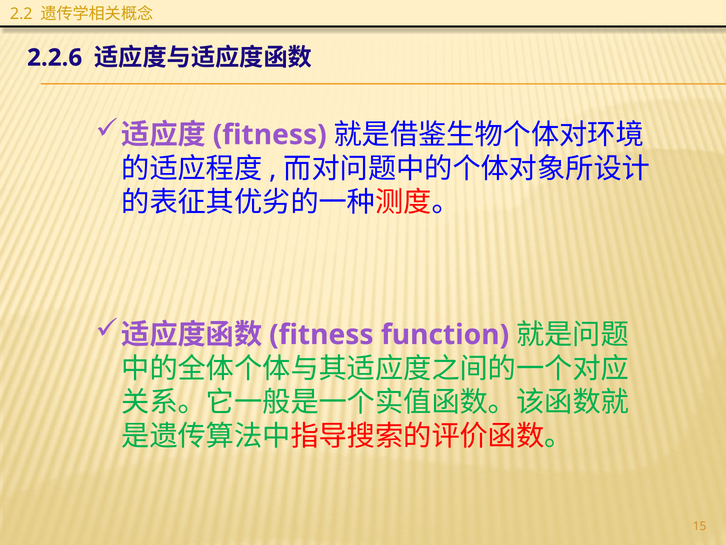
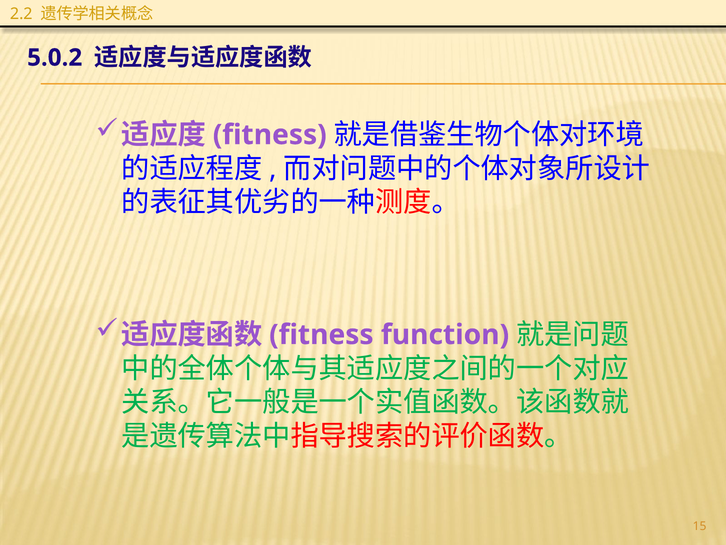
2.2.6: 2.2.6 -> 5.0.2
